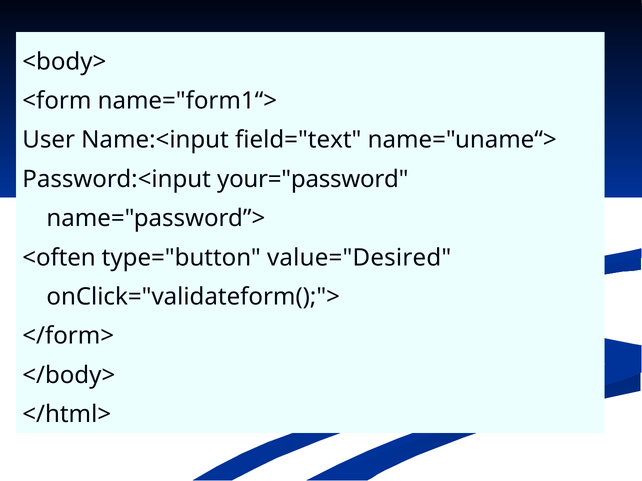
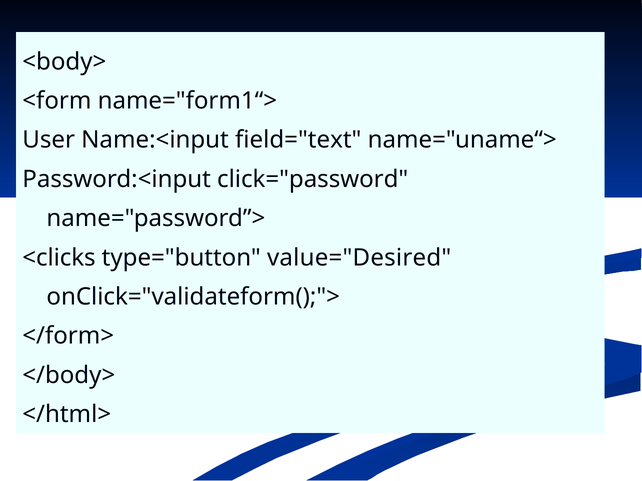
your="password: your="password -> click="password
<often: <often -> <clicks
